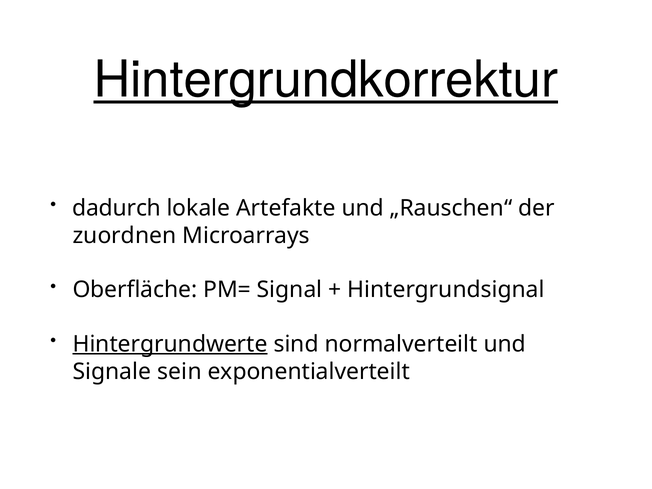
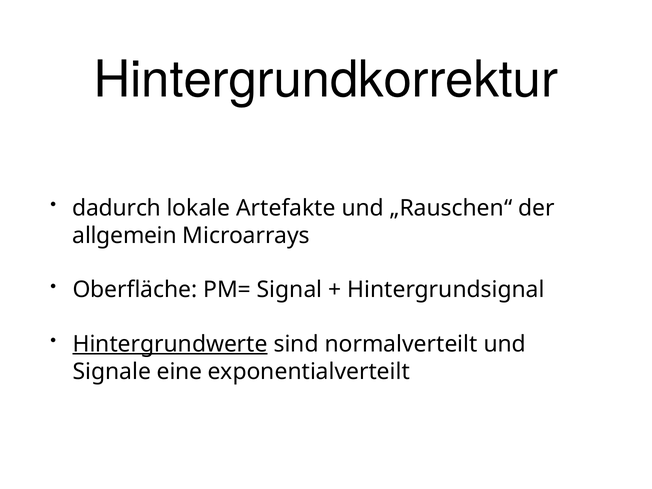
Hintergrundkorrektur underline: present -> none
zuordnen: zuordnen -> allgemein
sein: sein -> eine
